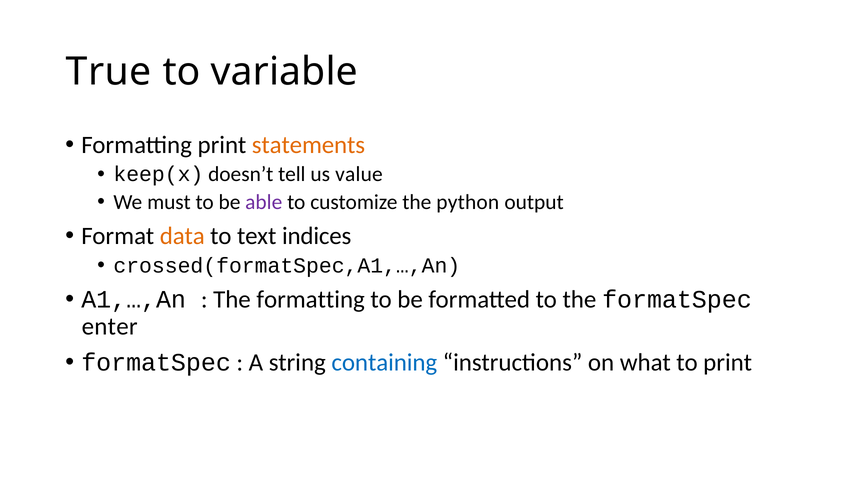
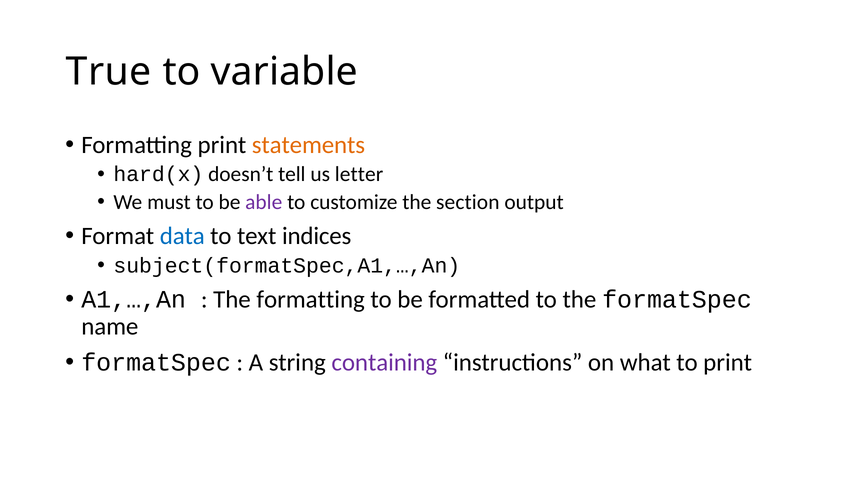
keep(x: keep(x -> hard(x
value: value -> letter
python: python -> section
data colour: orange -> blue
crossed(formatSpec,A1,…,An: crossed(formatSpec,A1,…,An -> subject(formatSpec,A1,…,An
enter: enter -> name
containing colour: blue -> purple
